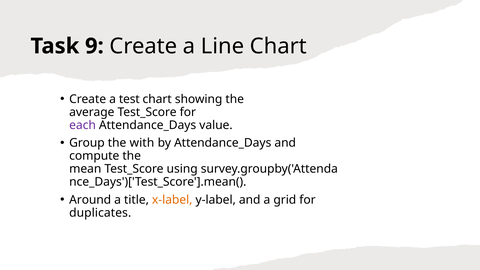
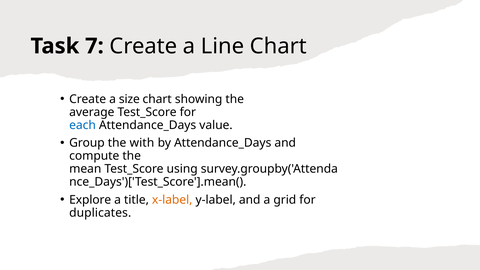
9: 9 -> 7
test: test -> size
each colour: purple -> blue
Around: Around -> Explore
